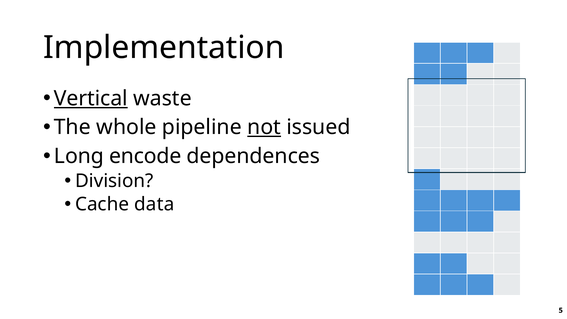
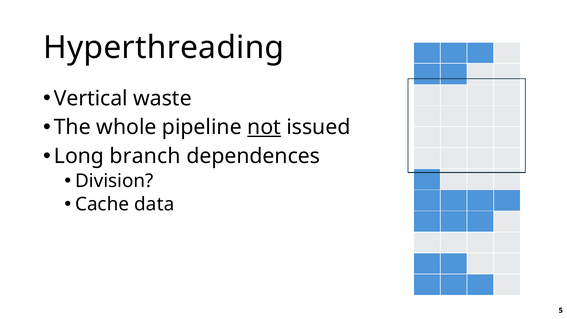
Implementation: Implementation -> Hyperthreading
Vertical underline: present -> none
encode: encode -> branch
